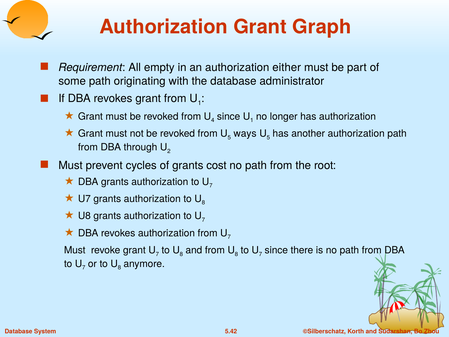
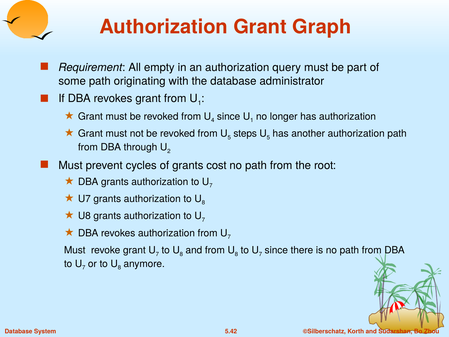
either: either -> query
ways: ways -> steps
